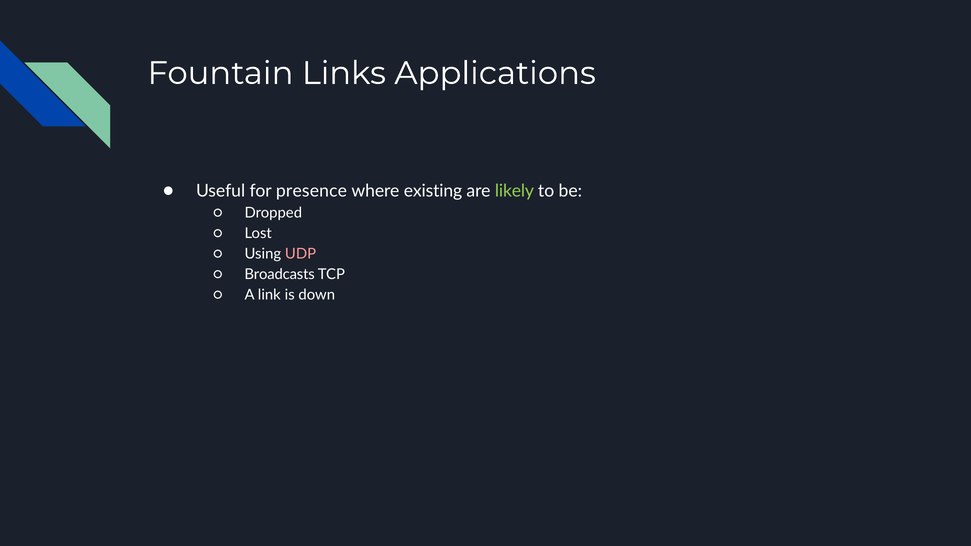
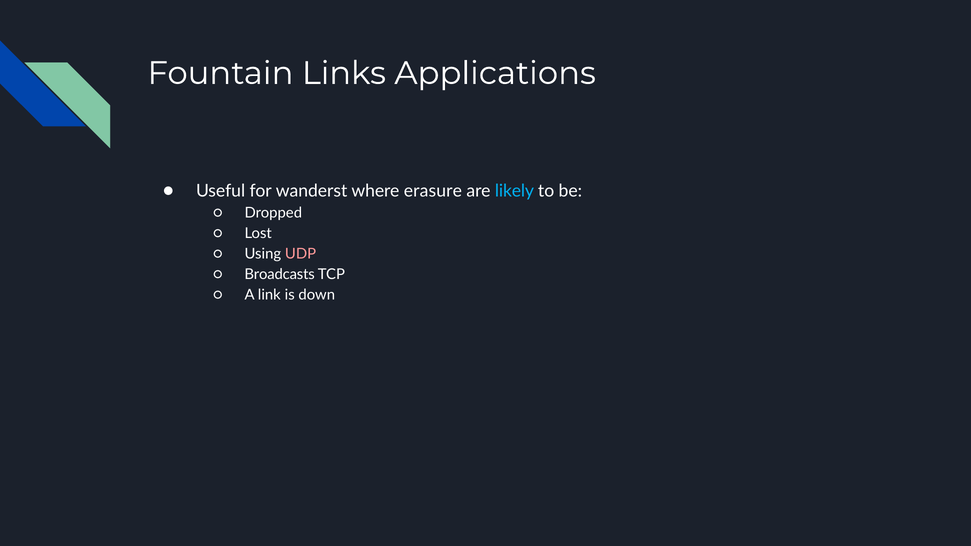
presence: presence -> wanderst
existing: existing -> erasure
likely colour: light green -> light blue
